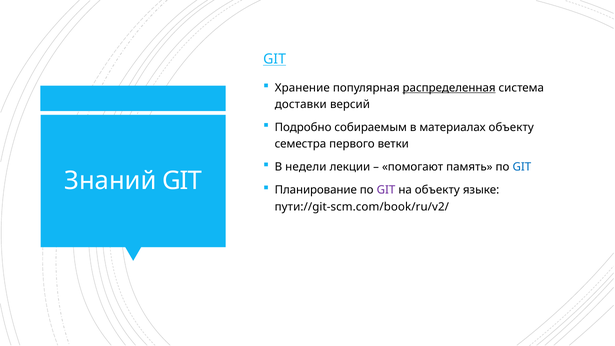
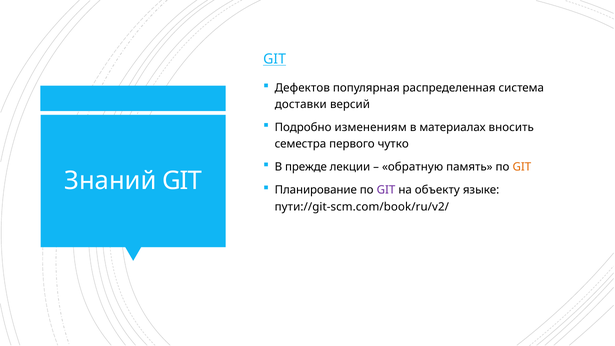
Хранение: Хранение -> Дефектов
распределенная underline: present -> none
собираемым: собираемым -> изменениям
материалах объекту: объекту -> вносить
ветки: ветки -> чутко
недели: недели -> прежде
помогают: помогают -> обратную
GIT at (522, 167) colour: blue -> orange
